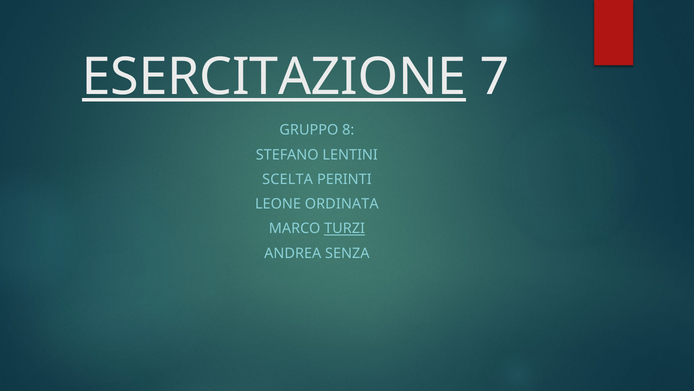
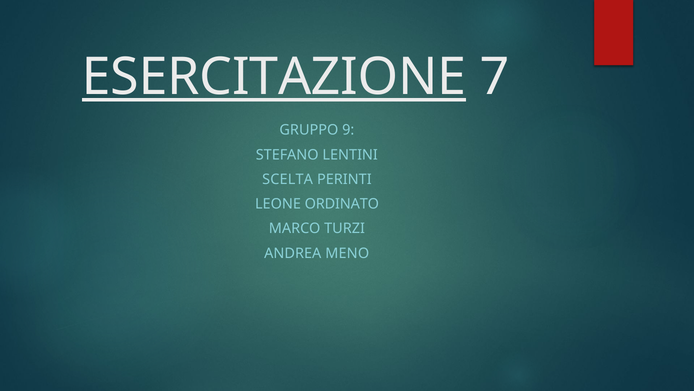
8: 8 -> 9
ORDINATA: ORDINATA -> ORDINATO
TURZI underline: present -> none
SENZA: SENZA -> MENO
